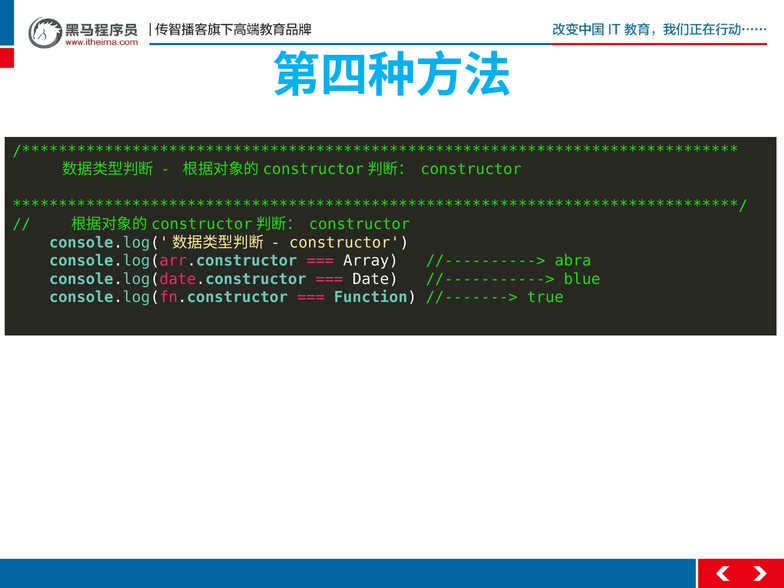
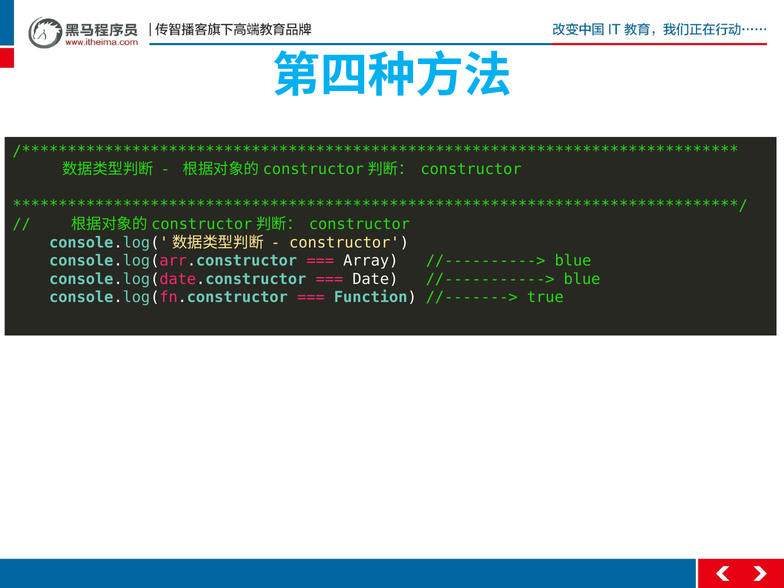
abra at (573, 261): abra -> blue
